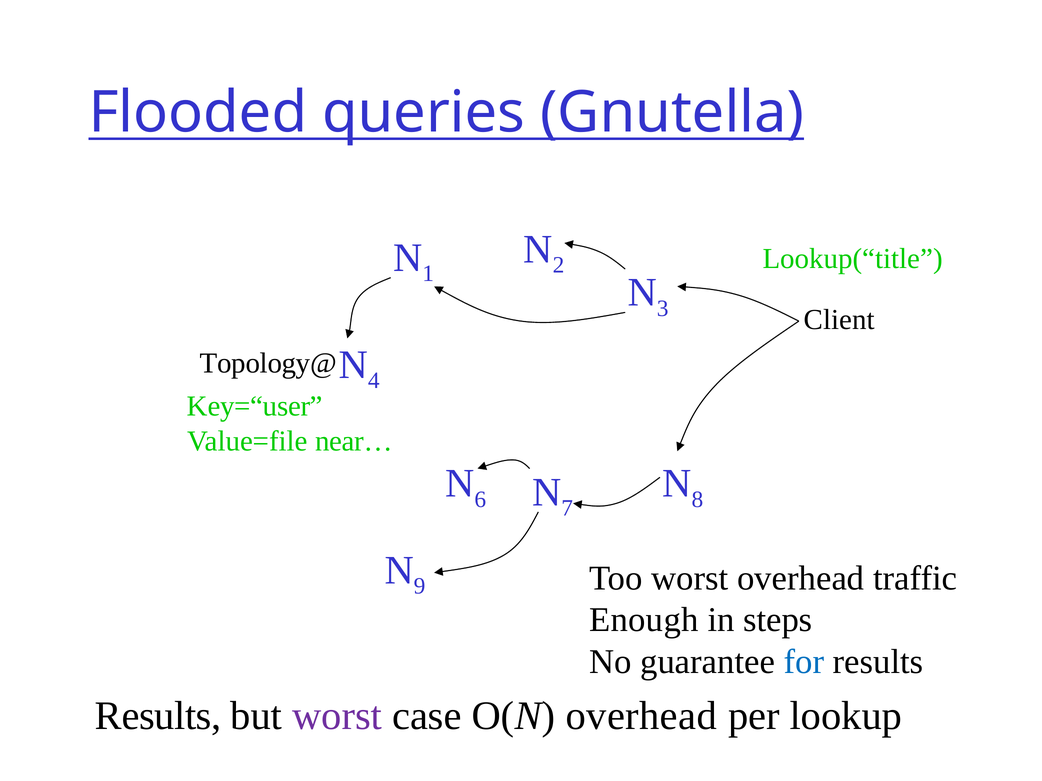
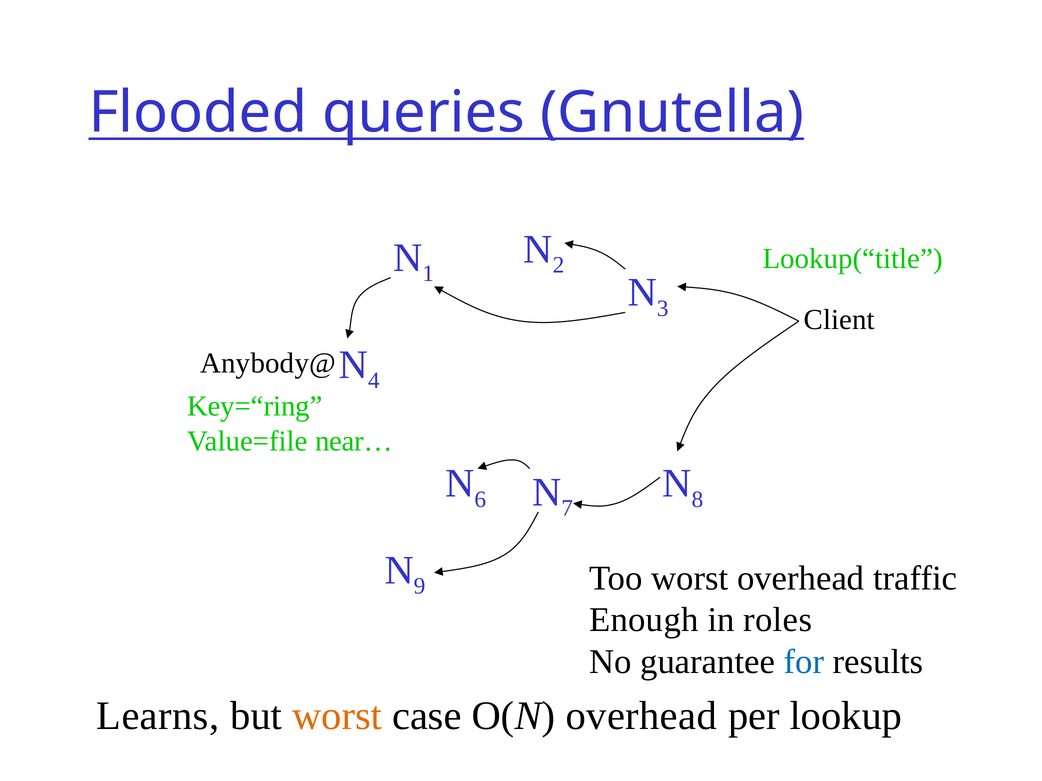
Topology@: Topology@ -> Anybody@
Key=“user: Key=“user -> Key=“ring
steps: steps -> roles
Results at (158, 717): Results -> Learns
worst at (337, 717) colour: purple -> orange
